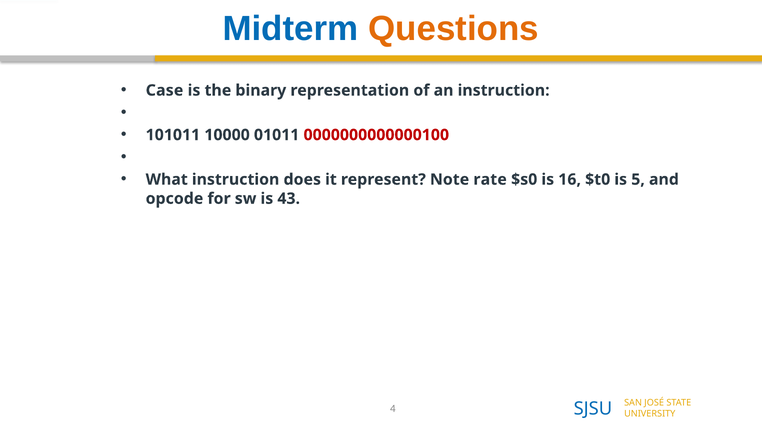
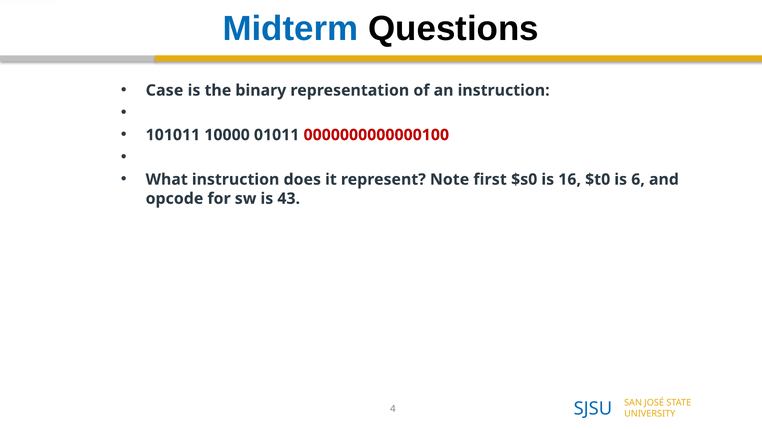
Questions colour: orange -> black
rate: rate -> first
5: 5 -> 6
